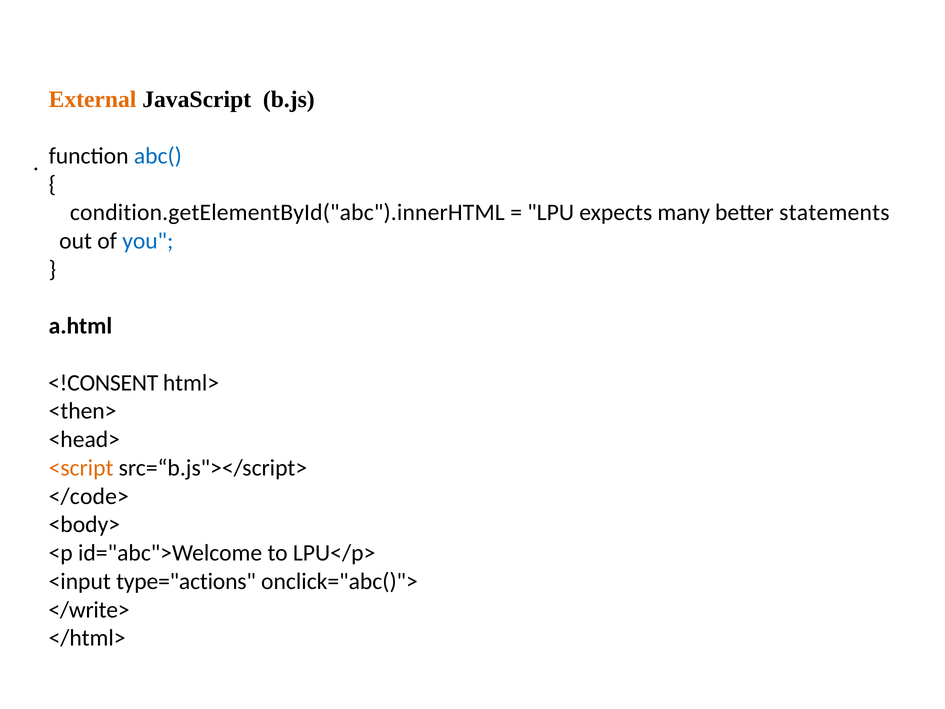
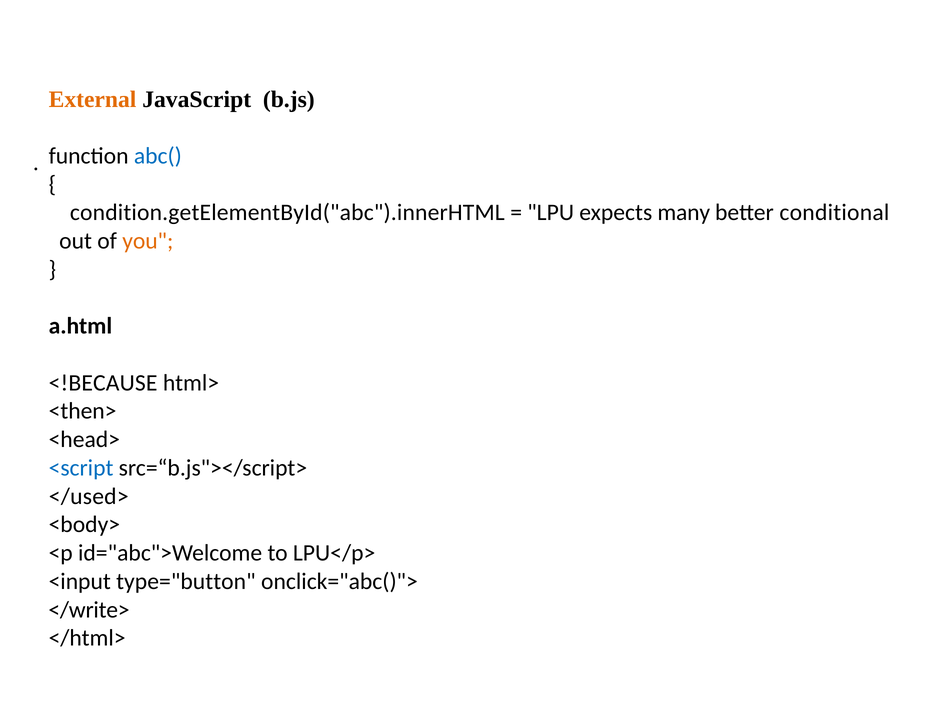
statements: statements -> conditional
you colour: blue -> orange
<!CONSENT: <!CONSENT -> <!BECAUSE
<script colour: orange -> blue
</code>: </code> -> </used>
type="actions: type="actions -> type="button
